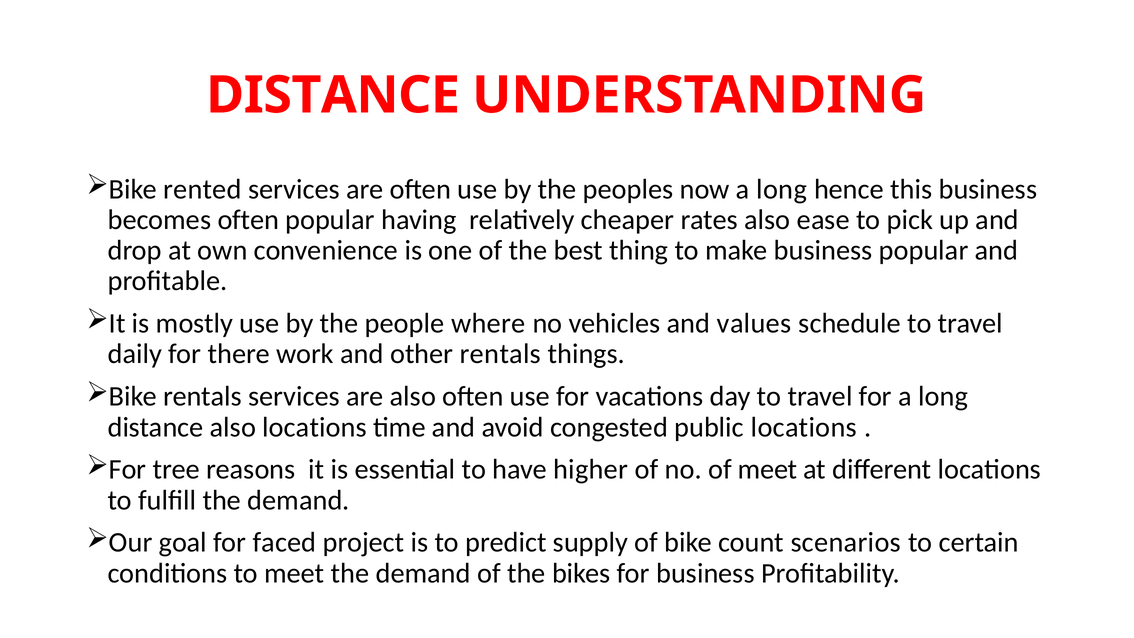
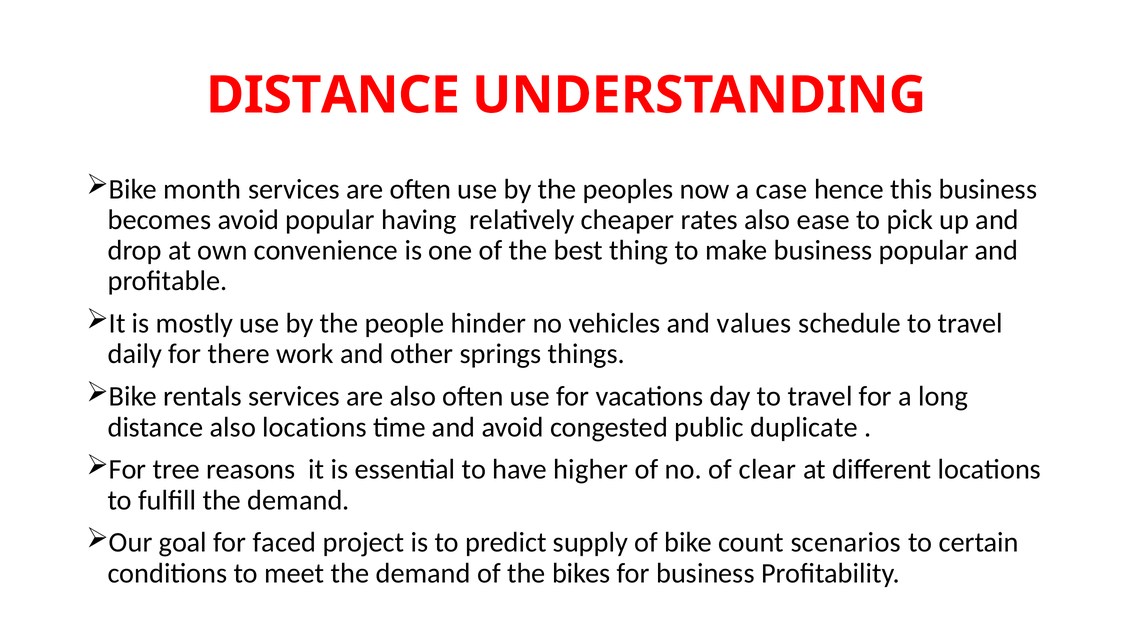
rented: rented -> month
now a long: long -> case
becomes often: often -> avoid
where: where -> hinder
other rentals: rentals -> springs
public locations: locations -> duplicate
of meet: meet -> clear
